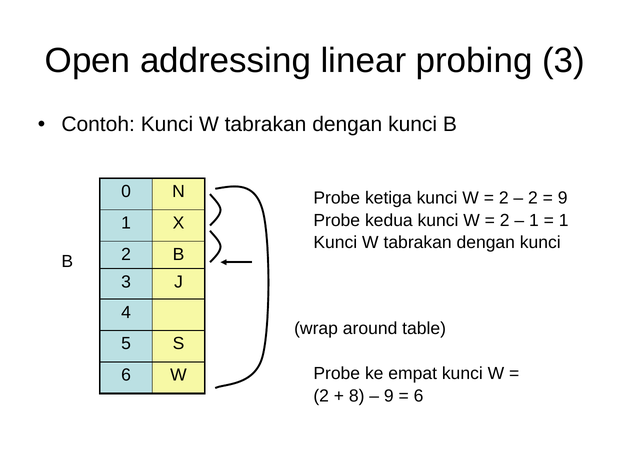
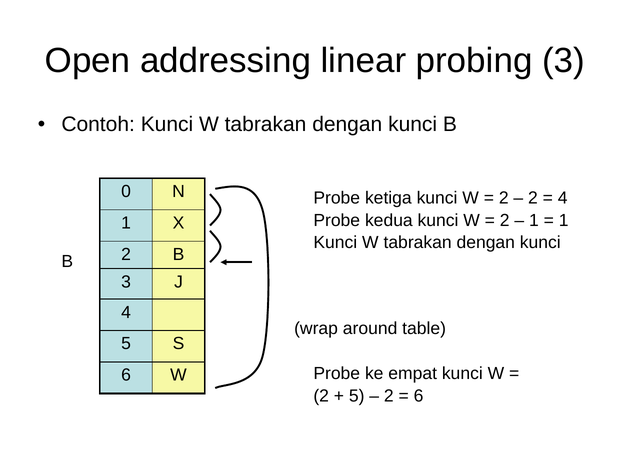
9 at (563, 198): 9 -> 4
8 at (357, 396): 8 -> 5
9 at (389, 396): 9 -> 2
